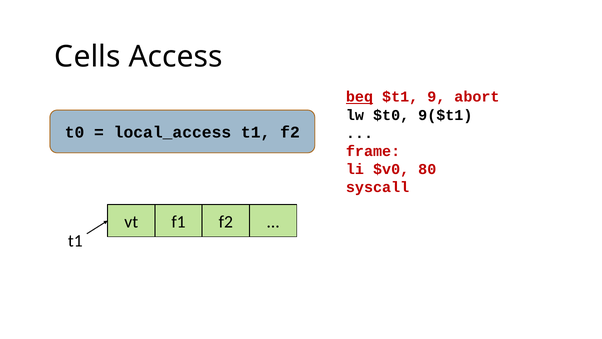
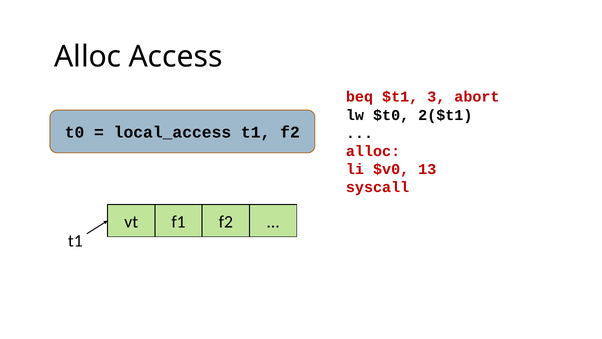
Cells at (88, 57): Cells -> Alloc
beq underline: present -> none
9: 9 -> 3
9($t1: 9($t1 -> 2($t1
frame at (373, 151): frame -> alloc
80: 80 -> 13
